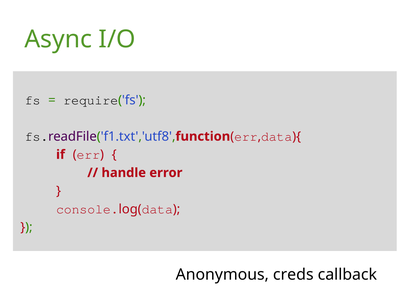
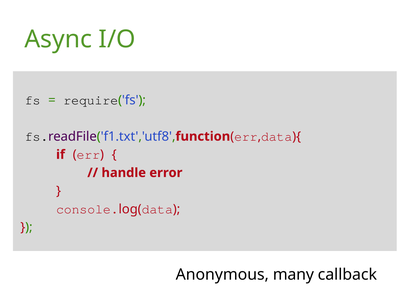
creds: creds -> many
